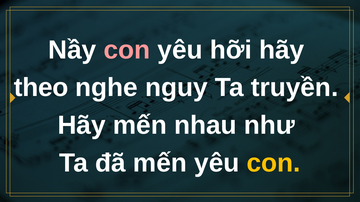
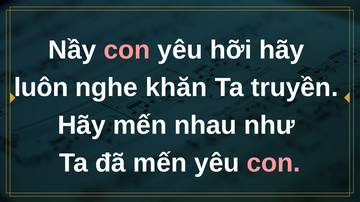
theo: theo -> luôn
nguy: nguy -> khăn
con at (274, 163) colour: yellow -> pink
